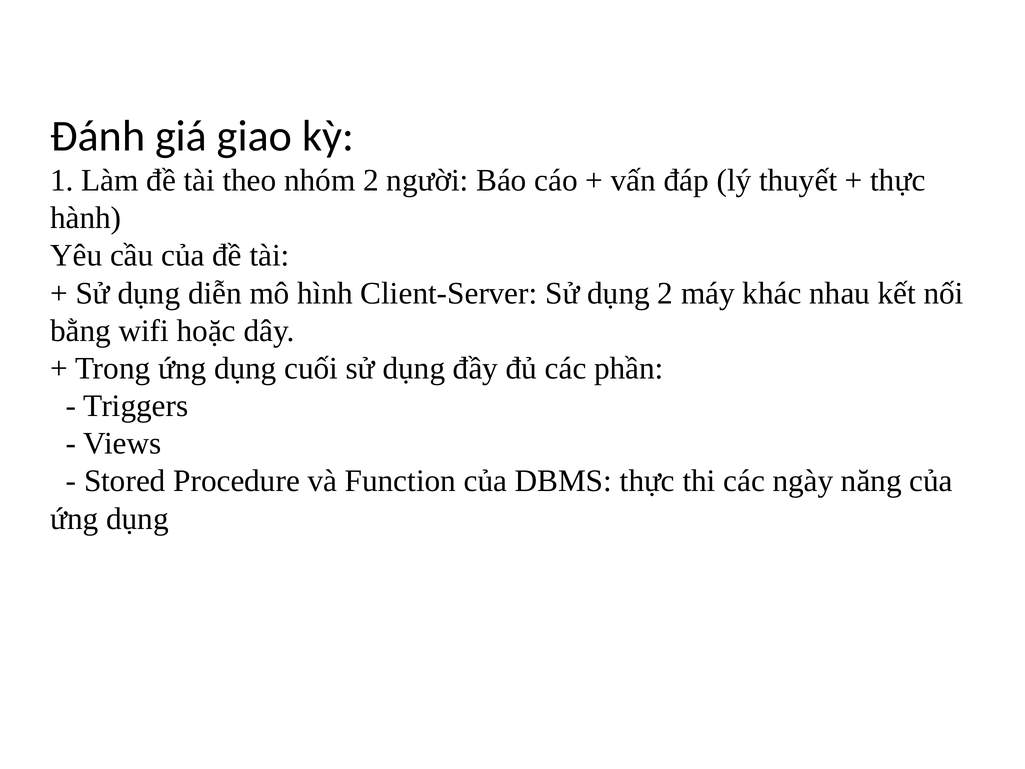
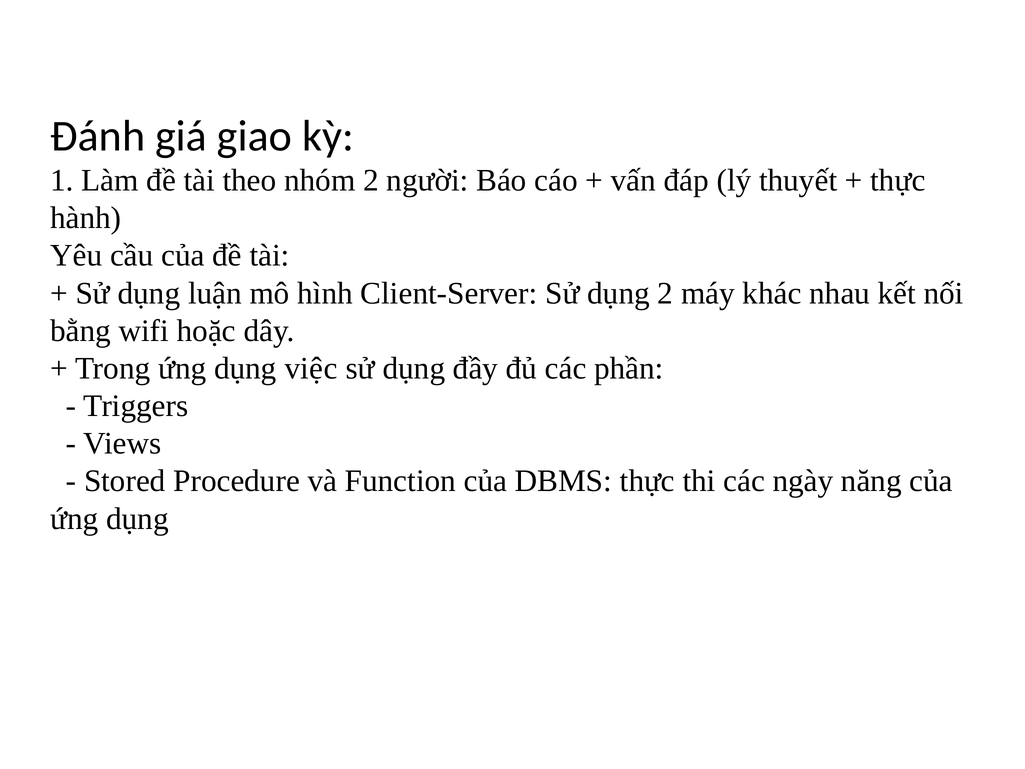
diễn: diễn -> luận
cuối: cuối -> việc
